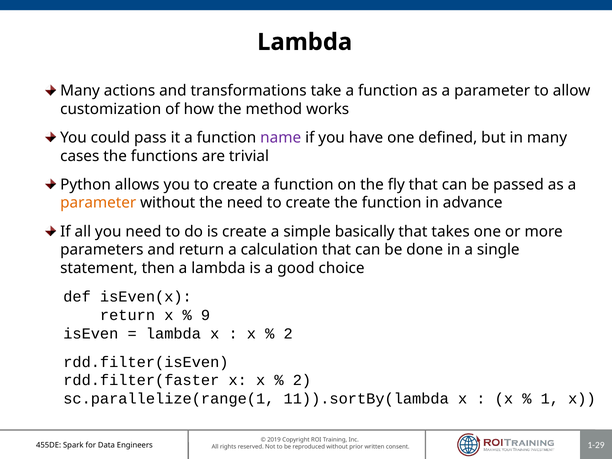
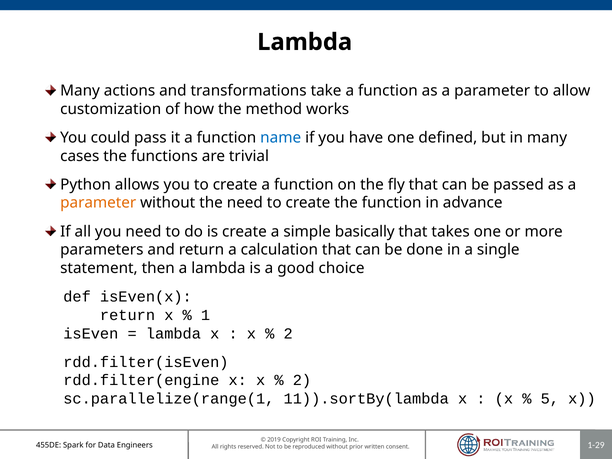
name colour: purple -> blue
9: 9 -> 1
rdd.filter(faster: rdd.filter(faster -> rdd.filter(engine
1: 1 -> 5
